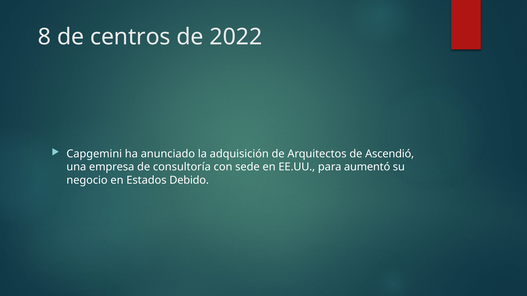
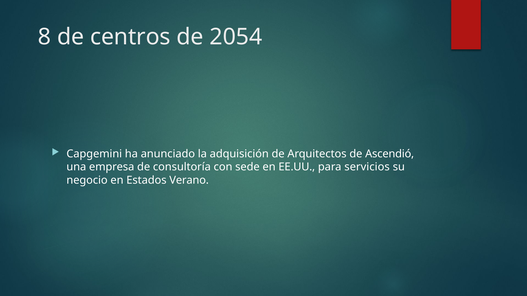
2022: 2022 -> 2054
aumentó: aumentó -> servicios
Debido: Debido -> Verano
